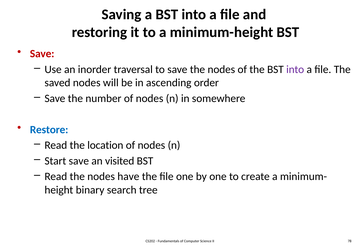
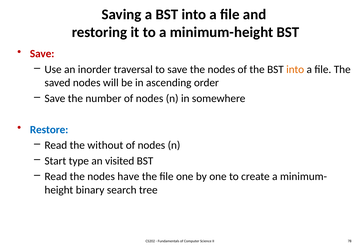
into at (295, 69) colour: purple -> orange
location: location -> without
Start save: save -> type
